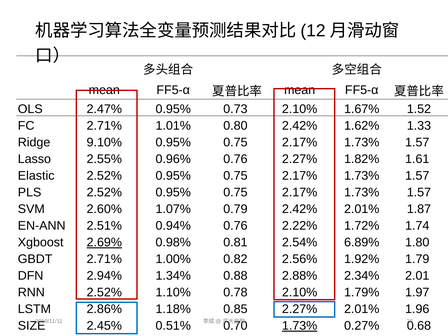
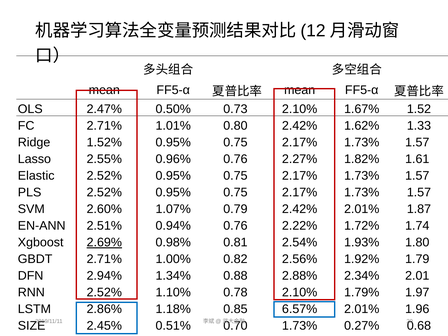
2.47% 0.95%: 0.95% -> 0.50%
9.10%: 9.10% -> 1.52%
6.89%: 6.89% -> 1.93%
0.85 2.27%: 2.27% -> 6.57%
1.73% at (300, 326) underline: present -> none
